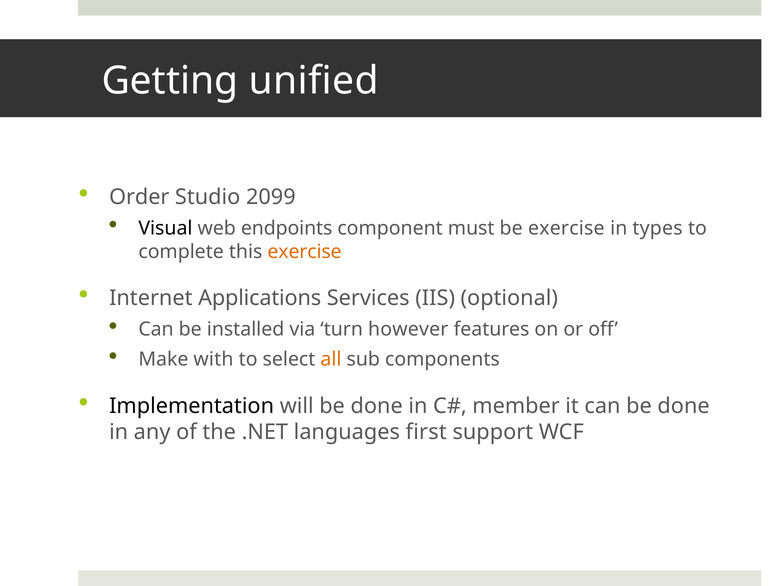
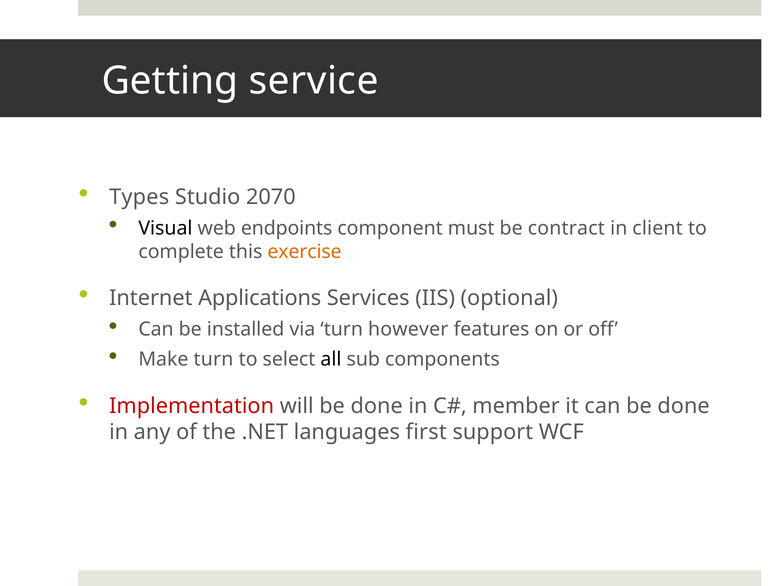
unified: unified -> service
Order: Order -> Types
2099: 2099 -> 2070
be exercise: exercise -> contract
types: types -> client
Make with: with -> turn
all colour: orange -> black
Implementation colour: black -> red
